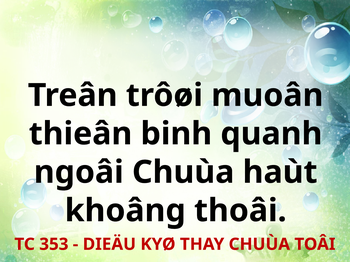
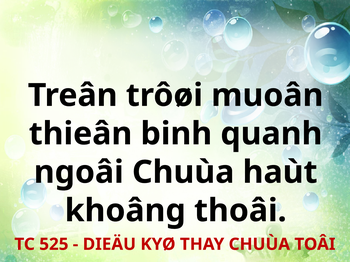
353: 353 -> 525
